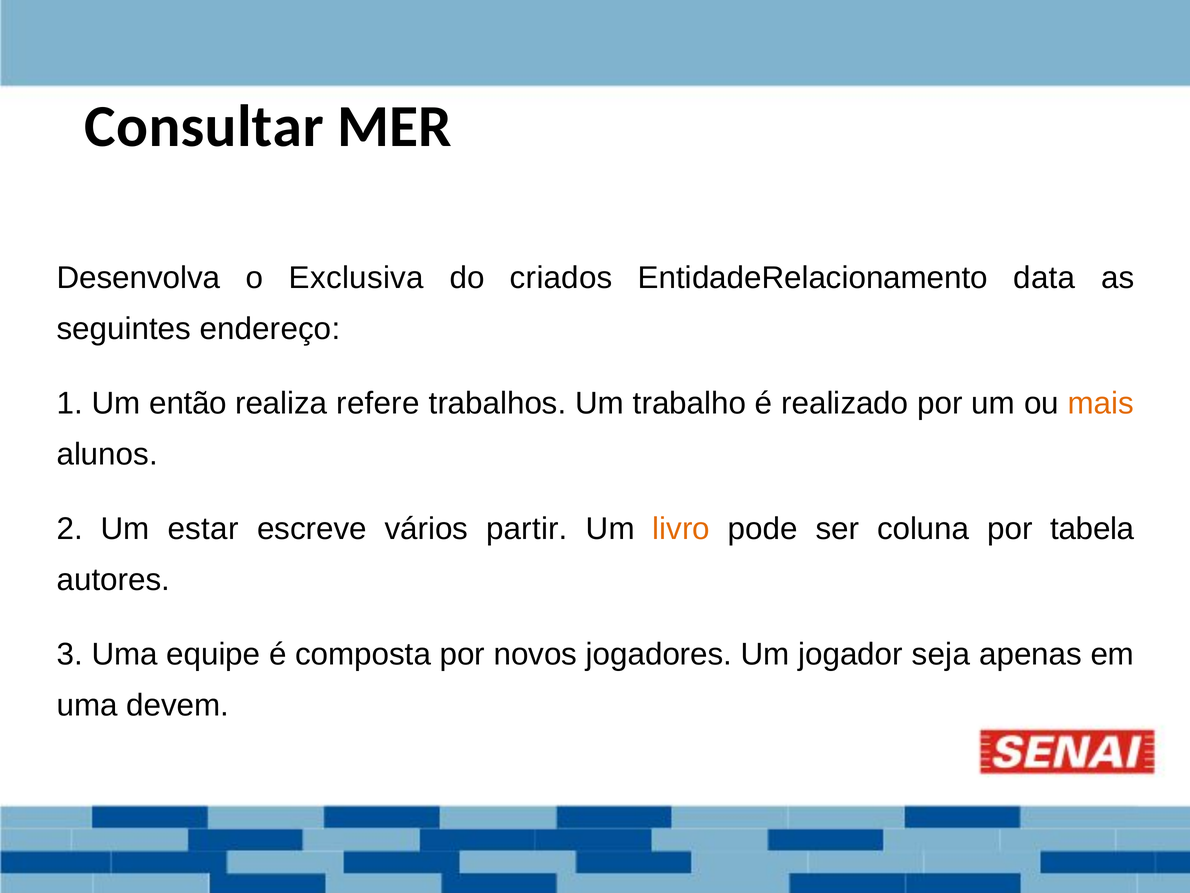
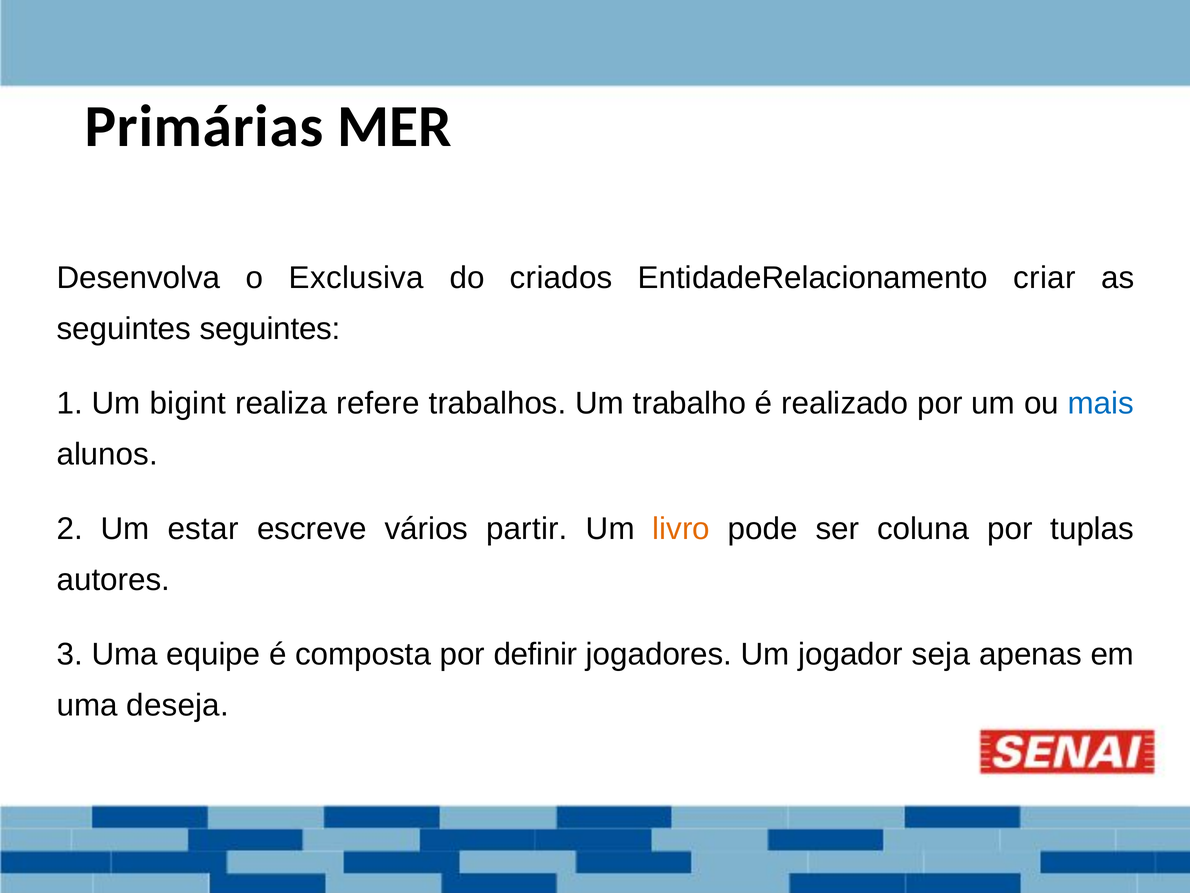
Consultar: Consultar -> Primárias
data: data -> criar
seguintes endereço: endereço -> seguintes
então: então -> bigint
mais colour: orange -> blue
tabela: tabela -> tuplas
novos: novos -> definir
devem: devem -> deseja
